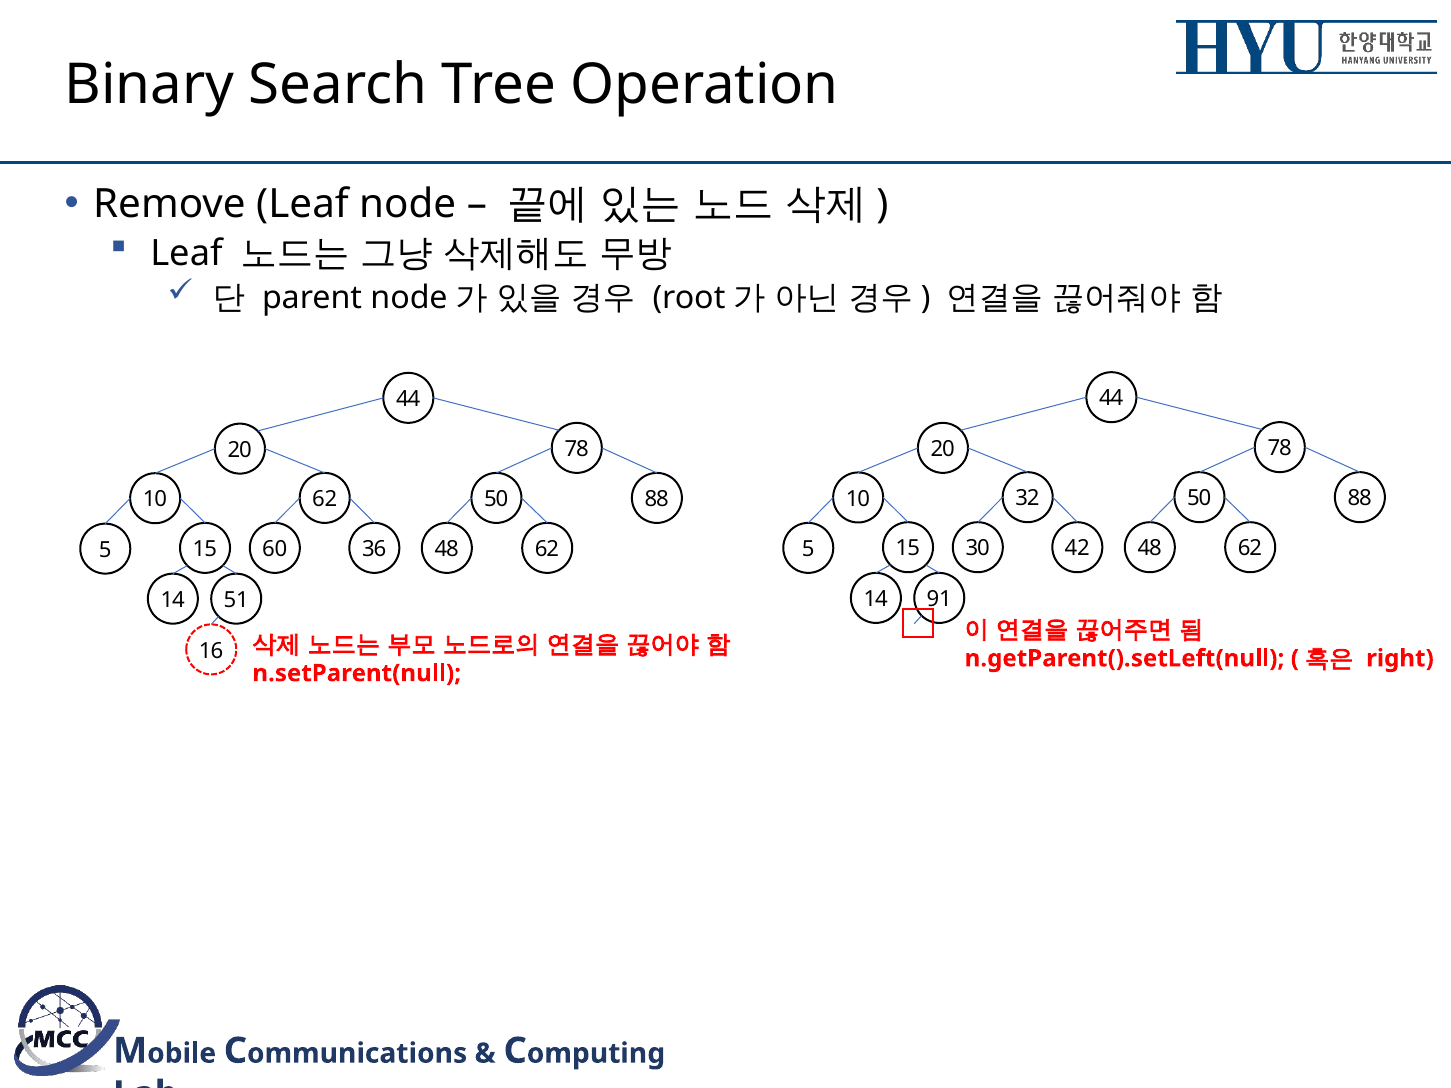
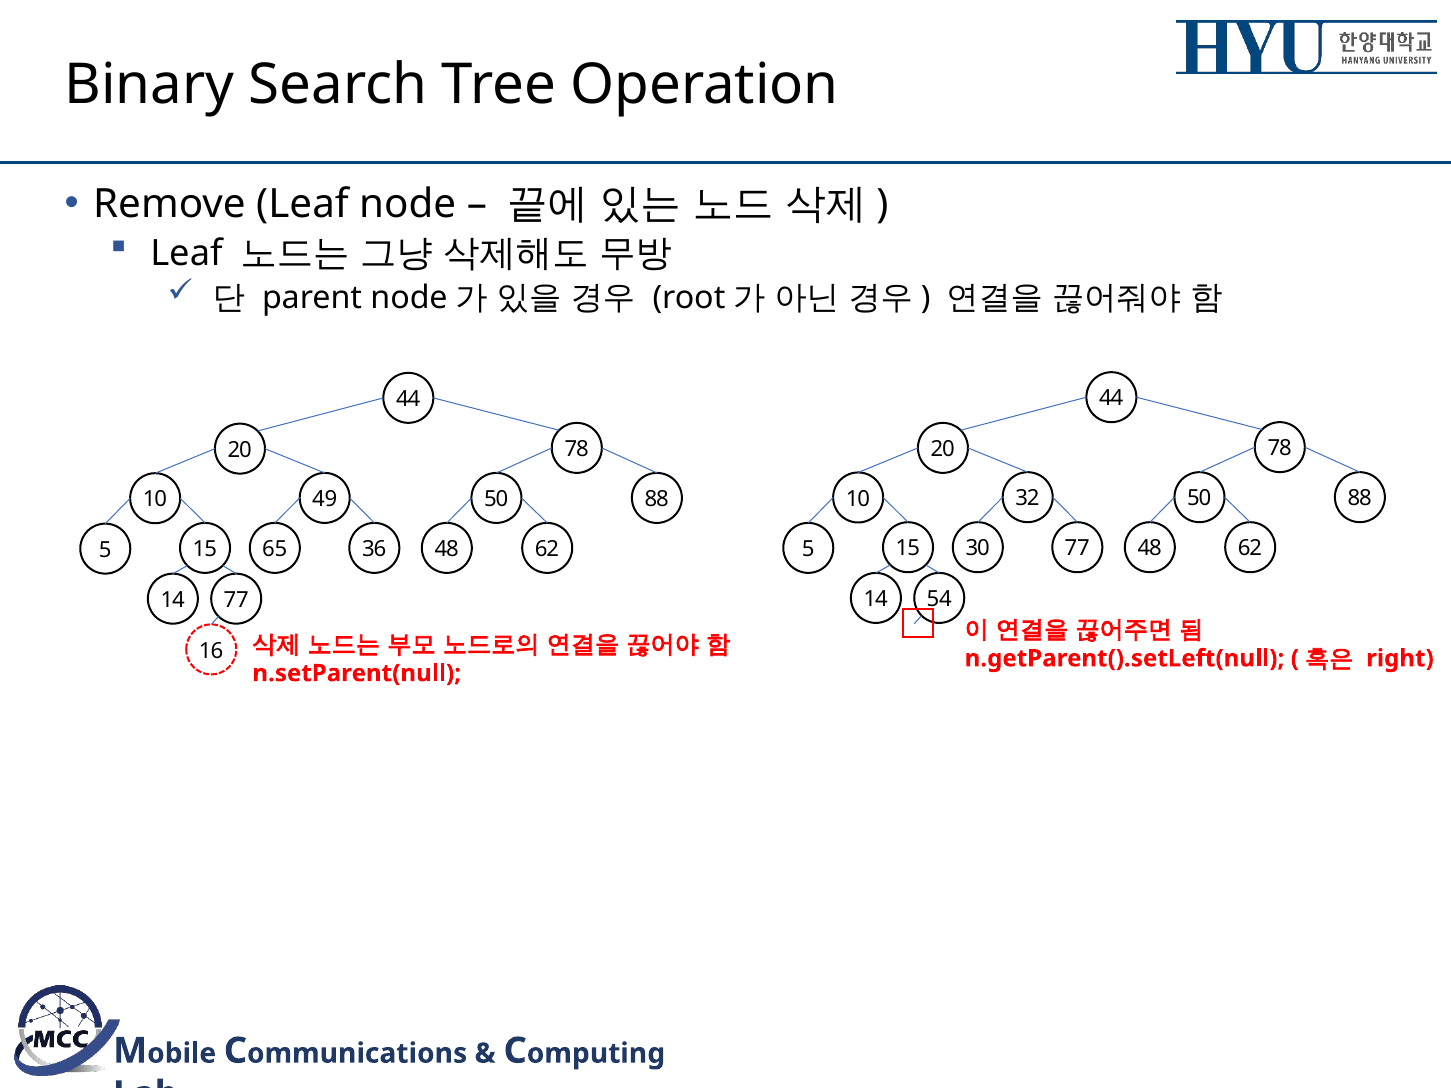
10 62: 62 -> 49
60: 60 -> 65
5 42: 42 -> 77
91: 91 -> 54
14 51: 51 -> 77
